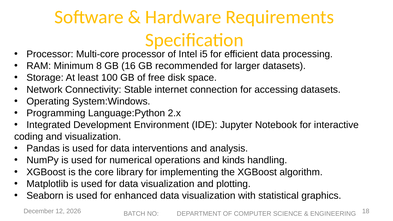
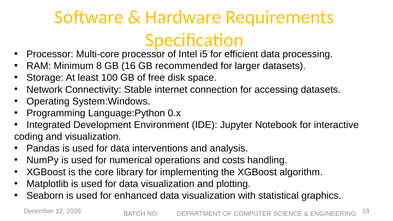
2.x: 2.x -> 0.x
kinds: kinds -> costs
